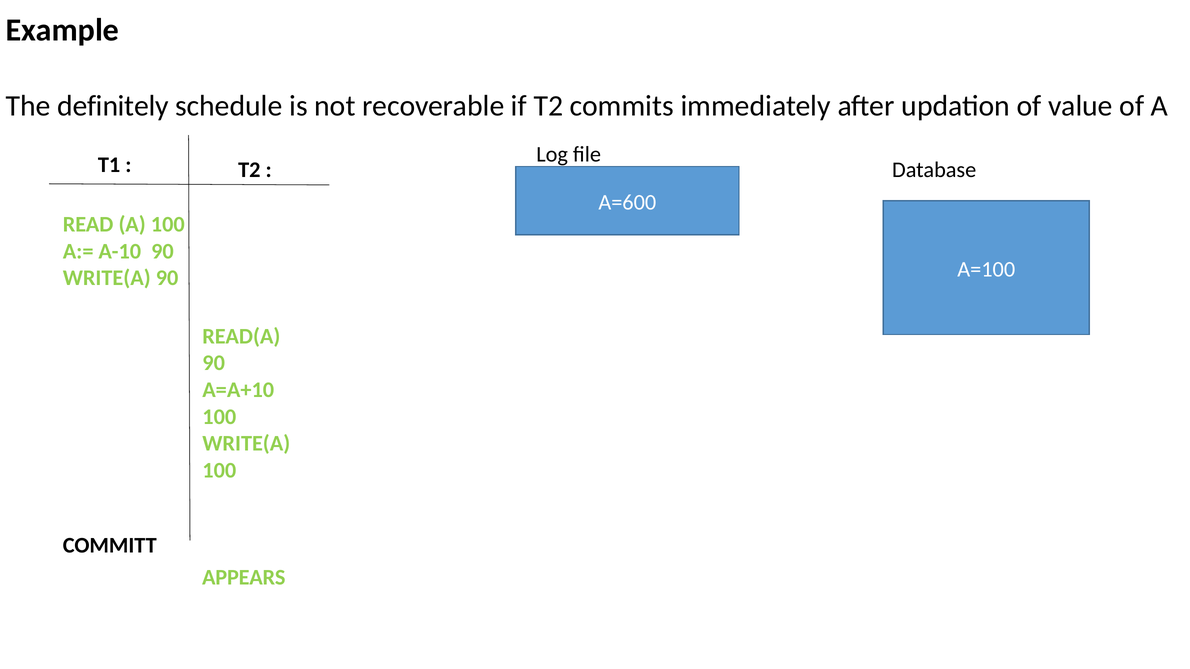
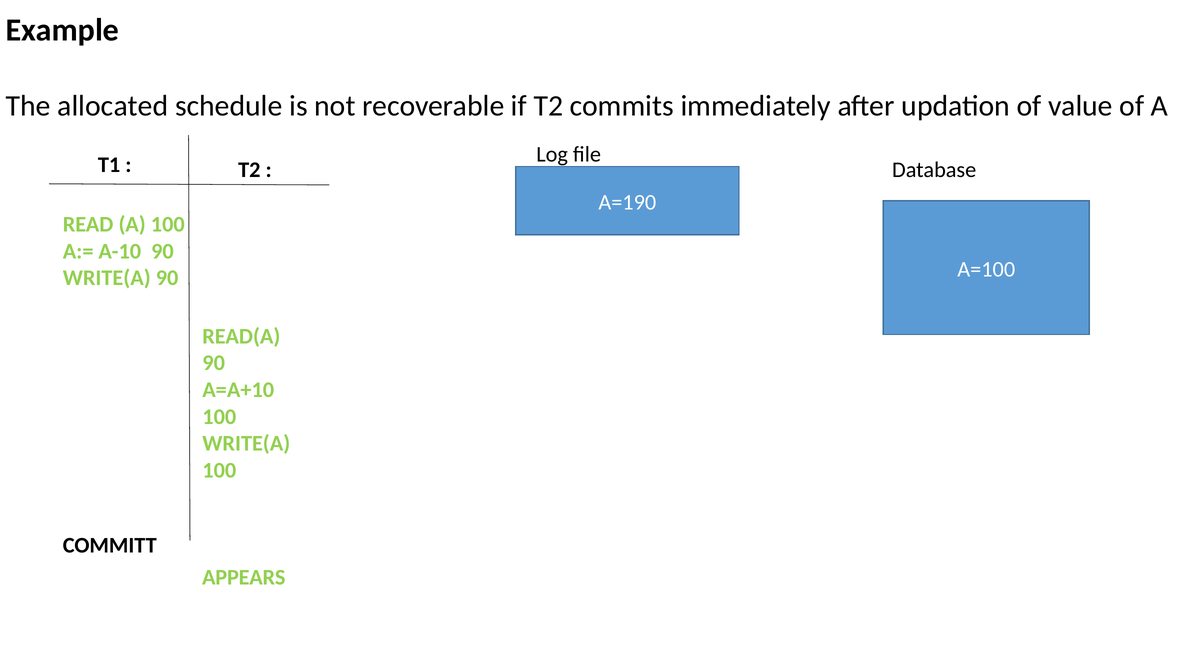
definitely: definitely -> allocated
A=600: A=600 -> A=190
